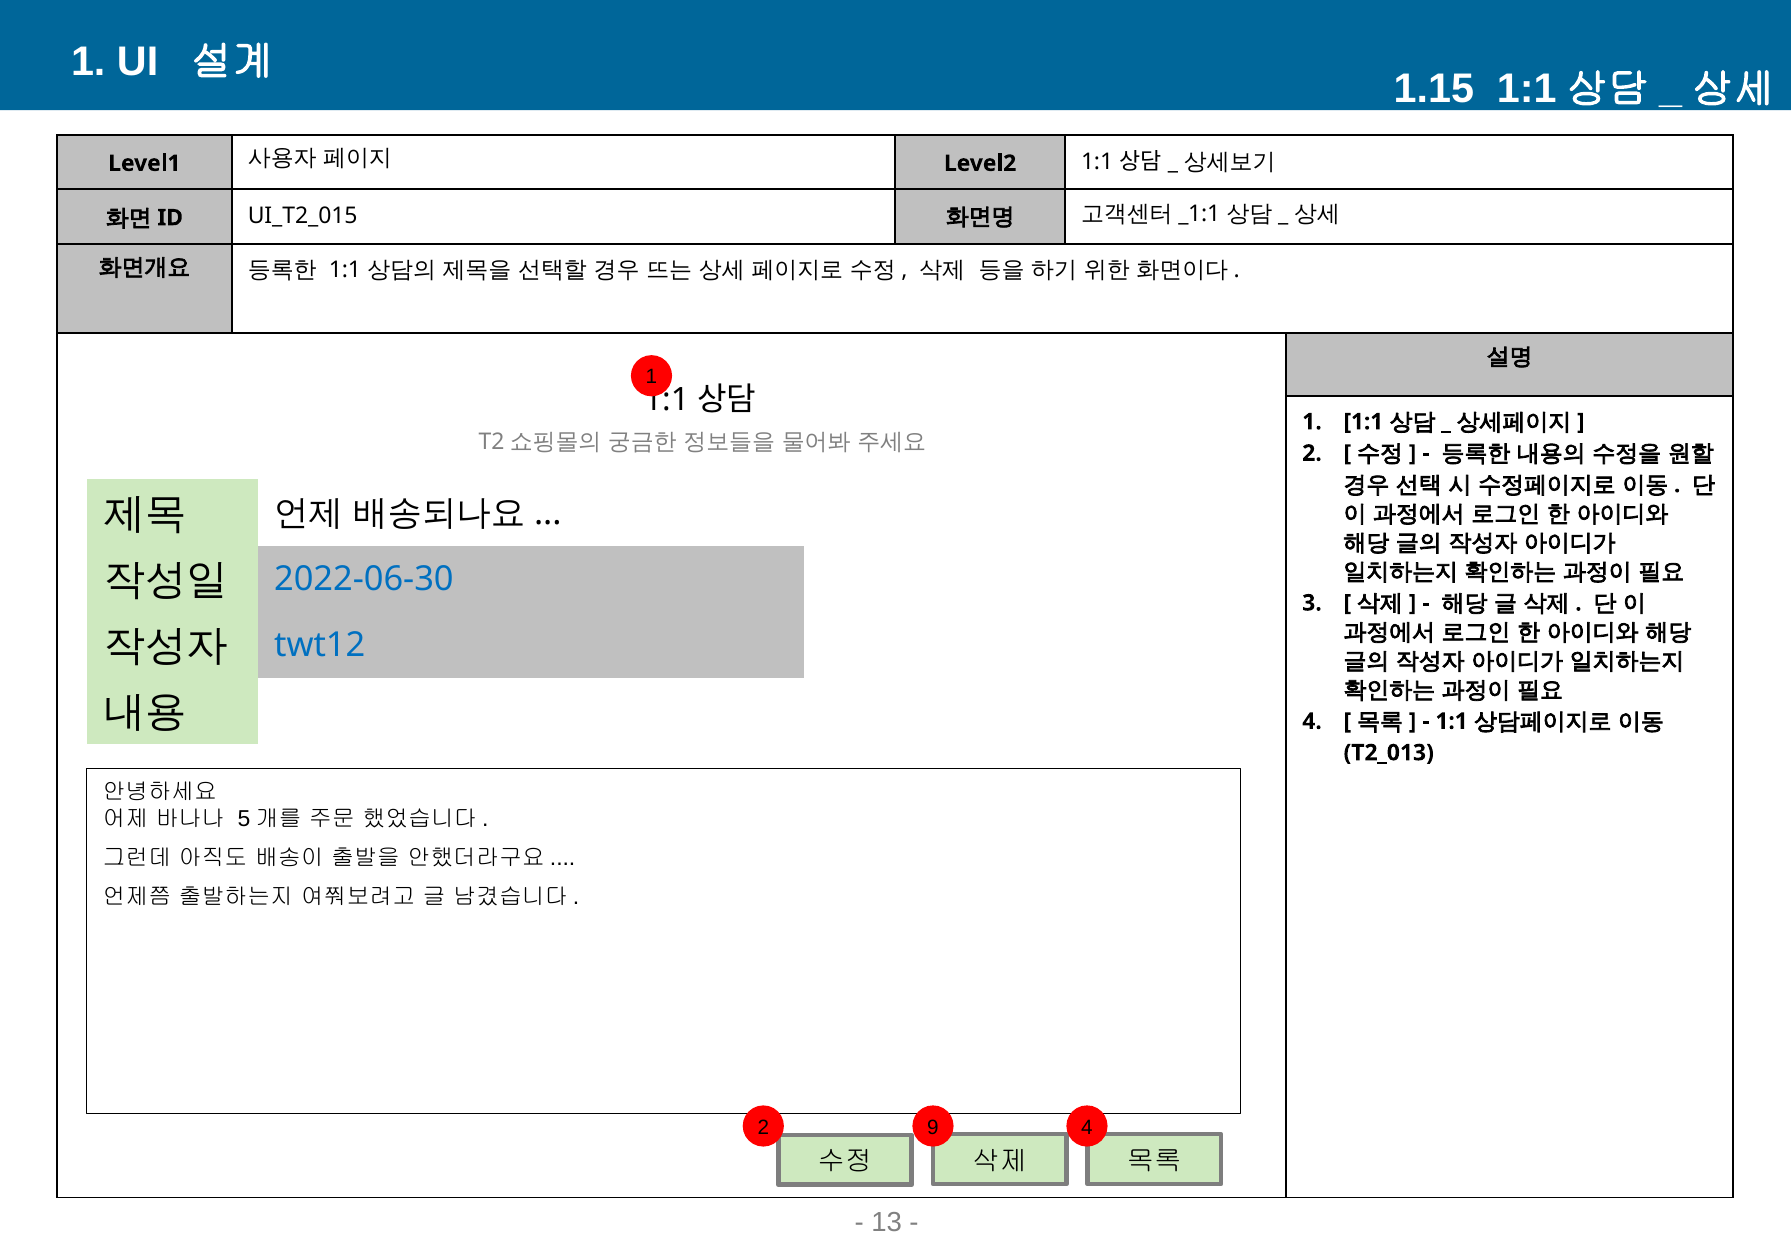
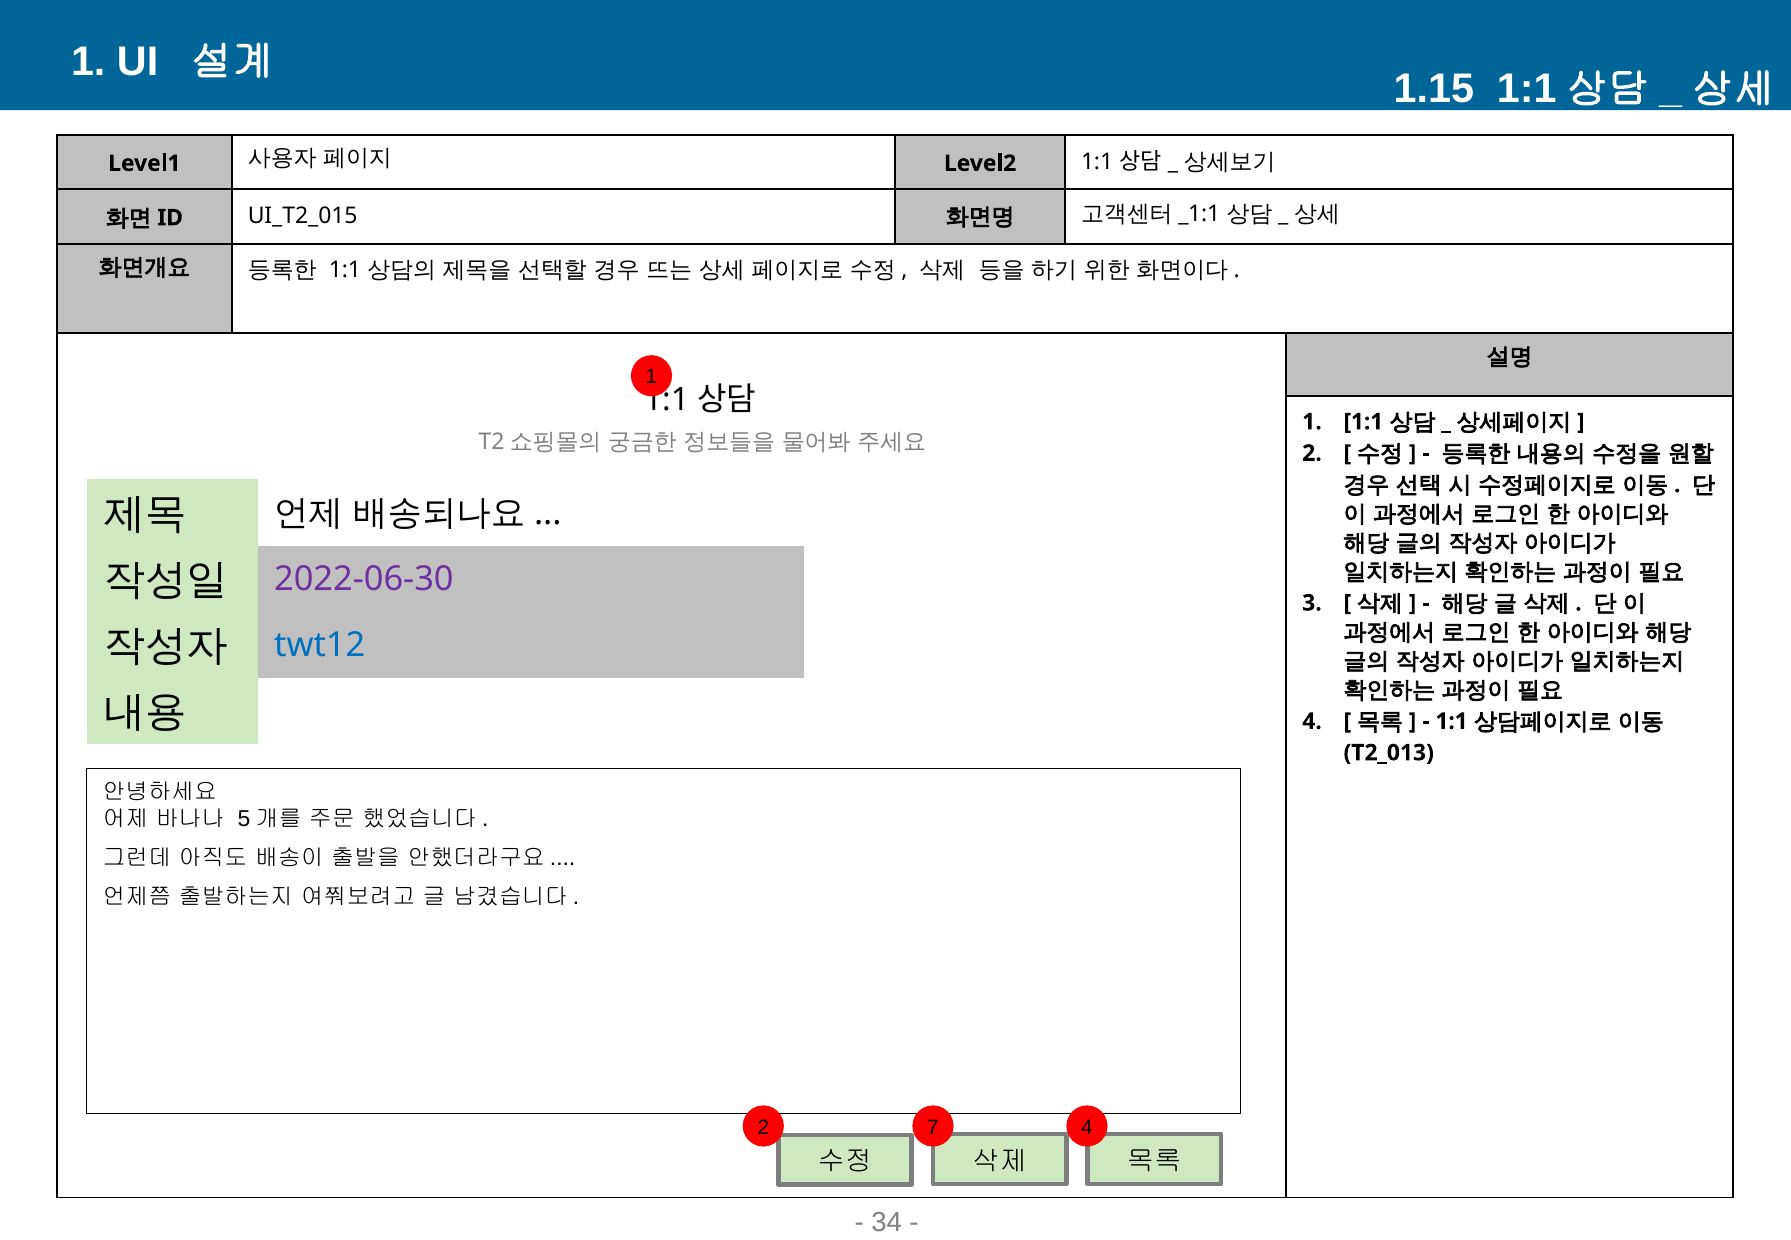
2022-06-30 colour: blue -> purple
9: 9 -> 7
13: 13 -> 34
